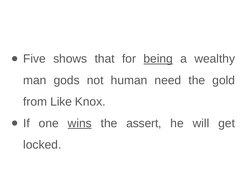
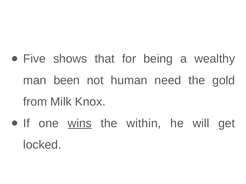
being underline: present -> none
gods: gods -> been
Like: Like -> Milk
assert: assert -> within
